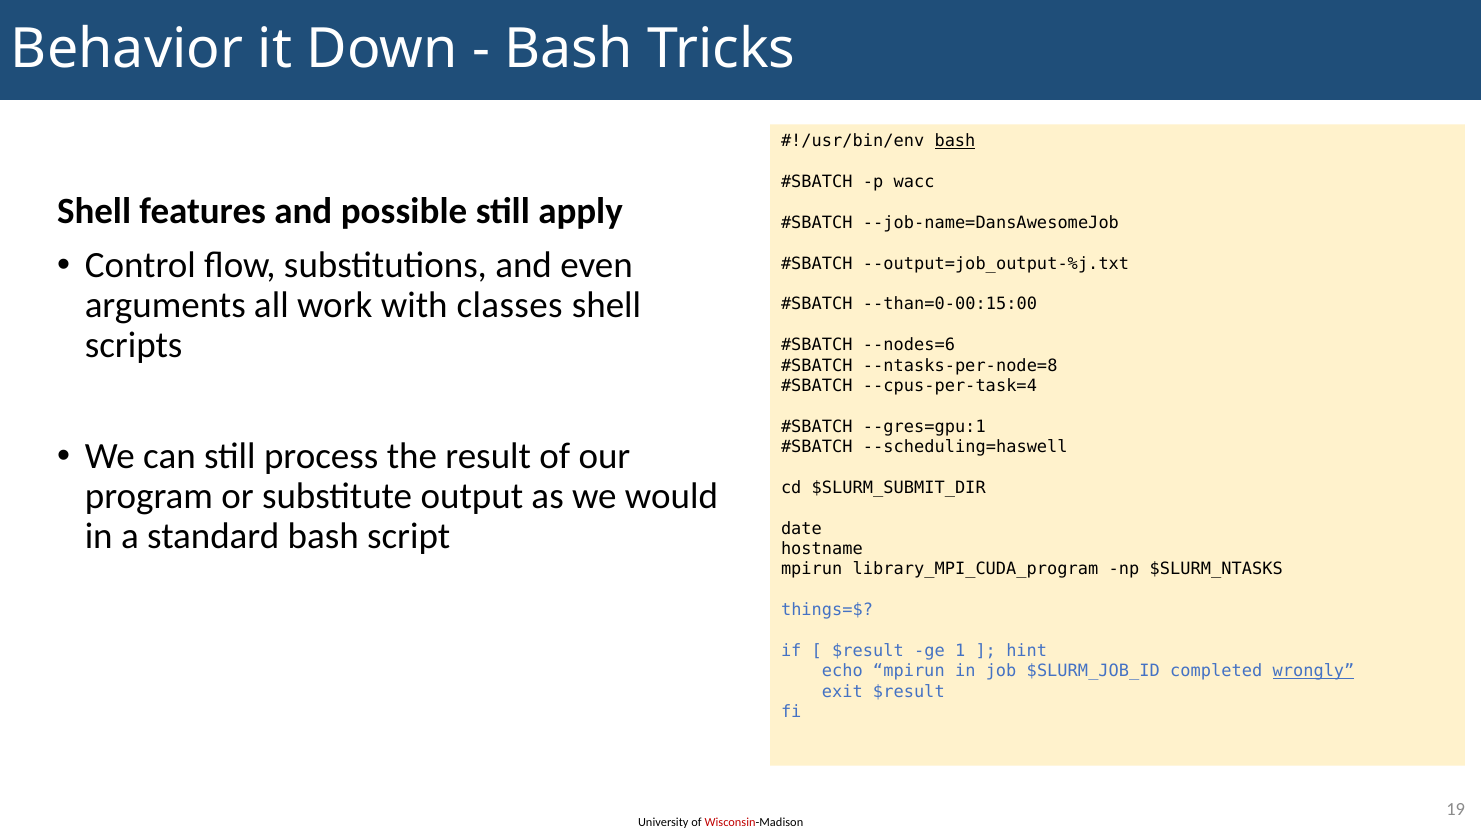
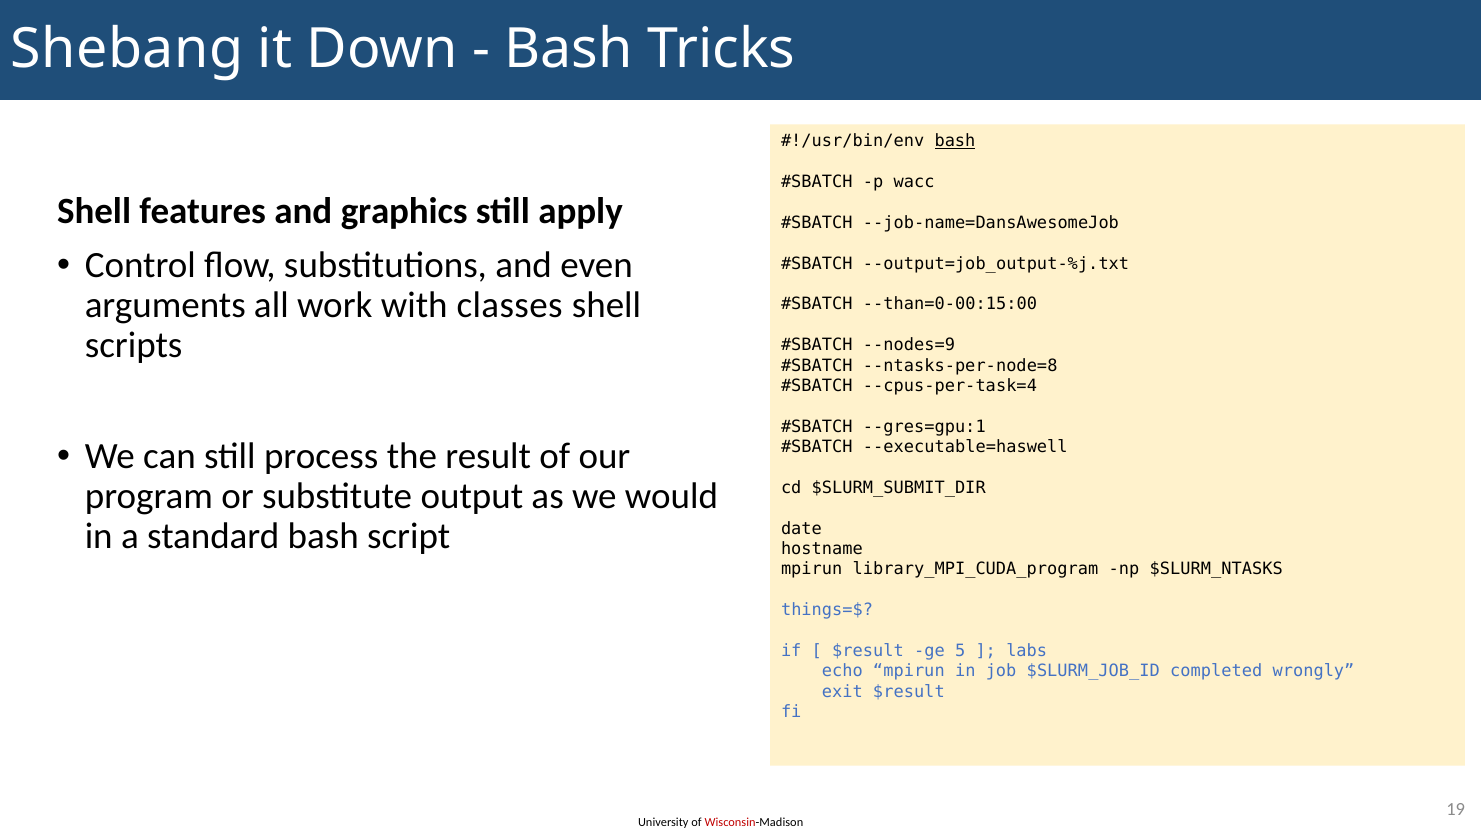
Behavior: Behavior -> Shebang
possible: possible -> graphics
--nodes=6: --nodes=6 -> --nodes=9
--scheduling=haswell: --scheduling=haswell -> --executable=haswell
1: 1 -> 5
hint: hint -> labs
wrongly underline: present -> none
